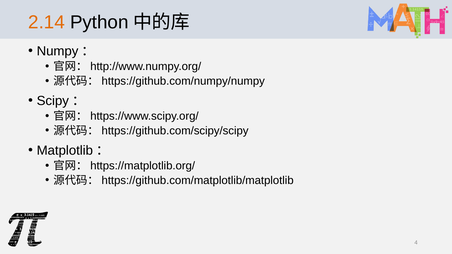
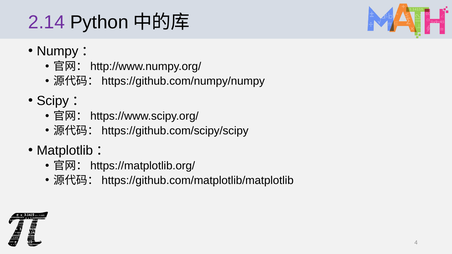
2.14 colour: orange -> purple
